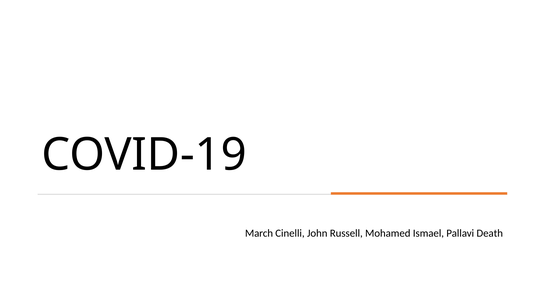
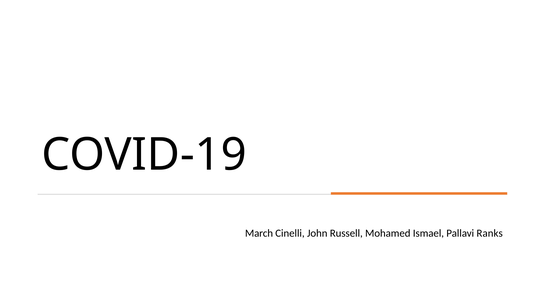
Death: Death -> Ranks
